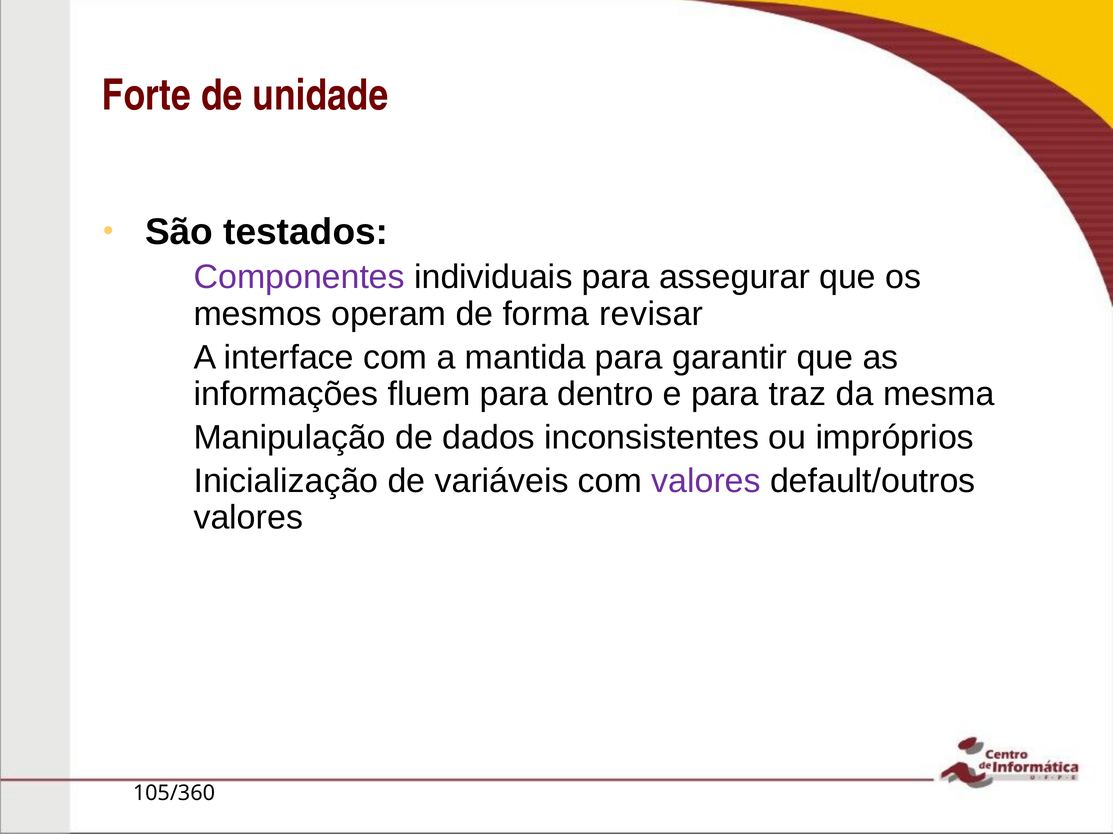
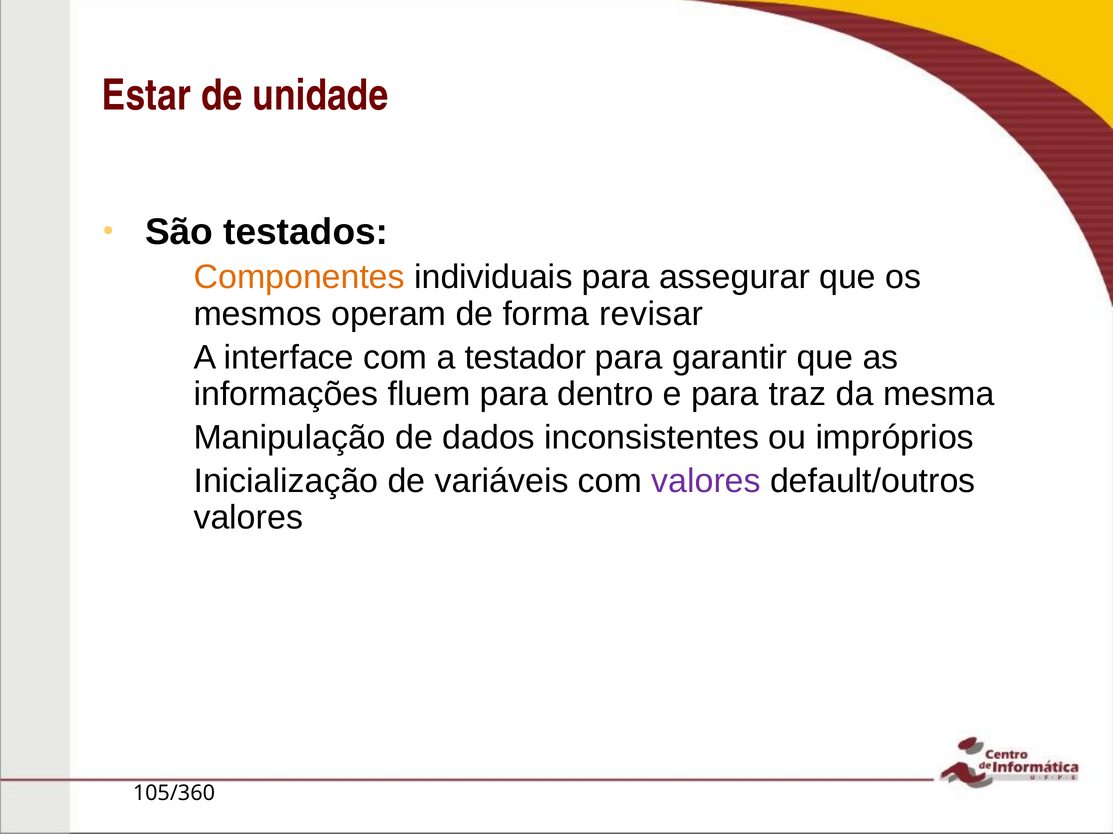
Forte: Forte -> Estar
Componentes colour: purple -> orange
mantida: mantida -> testador
